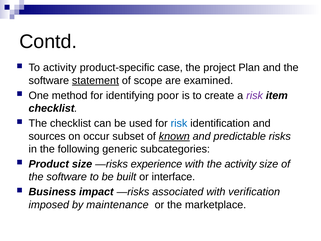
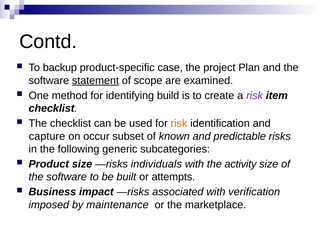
To activity: activity -> backup
poor: poor -> build
risk at (179, 123) colour: blue -> orange
sources: sources -> capture
known underline: present -> none
experience: experience -> individuals
interface: interface -> attempts
